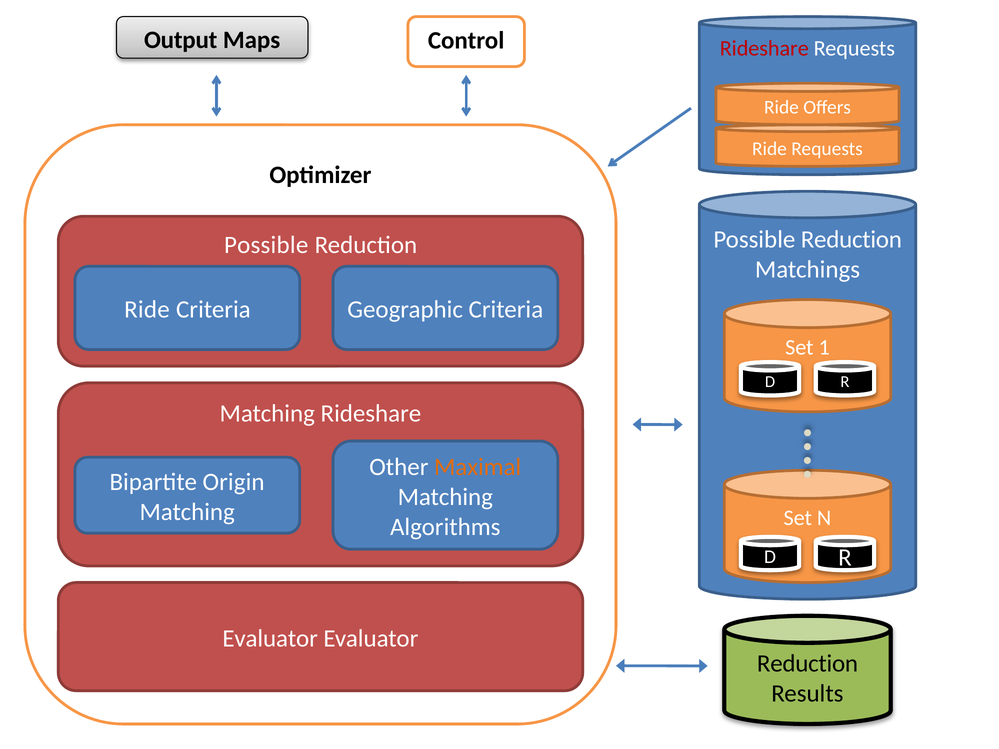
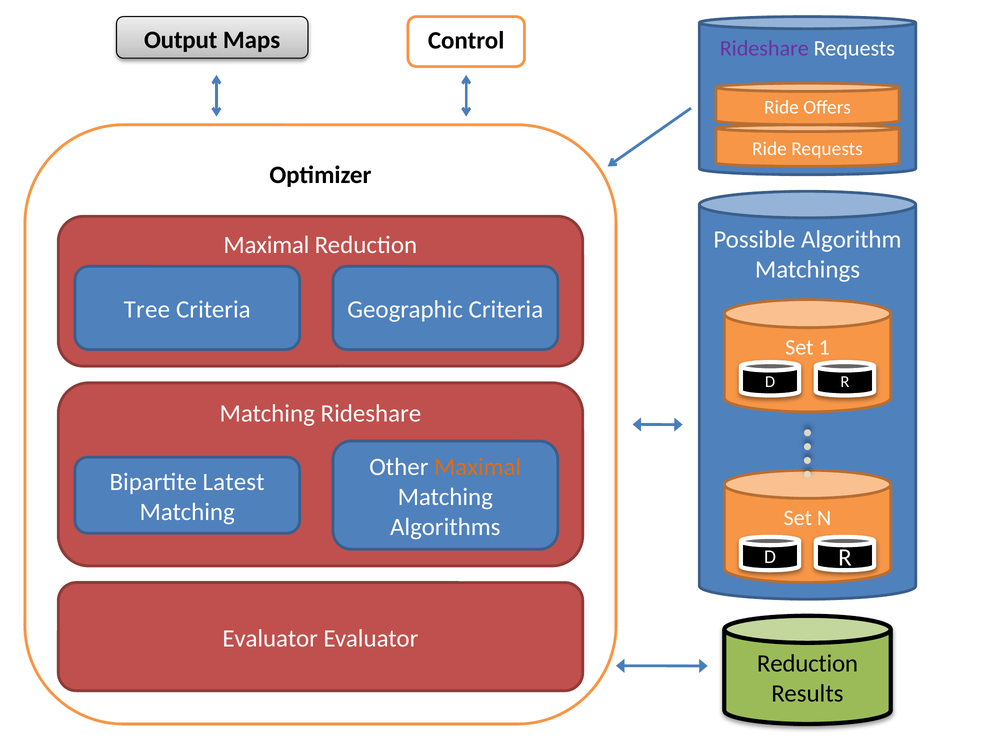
Rideshare at (764, 49) colour: red -> purple
Reduction at (851, 240): Reduction -> Algorithm
Possible at (266, 245): Possible -> Maximal
Ride at (147, 310): Ride -> Tree
Origin: Origin -> Latest
